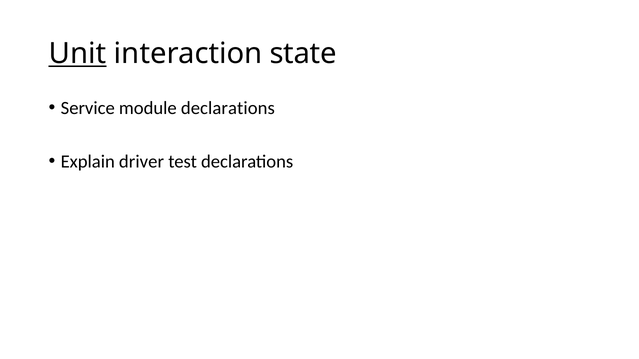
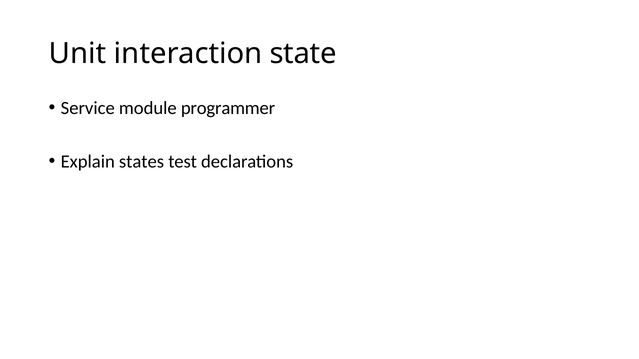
Unit underline: present -> none
module declarations: declarations -> programmer
driver: driver -> states
